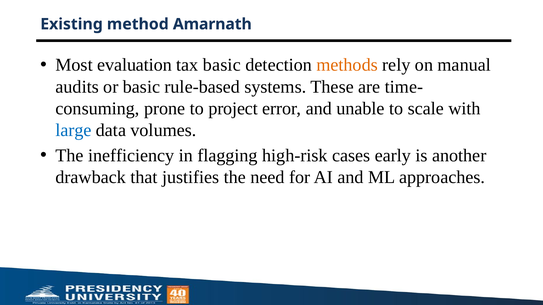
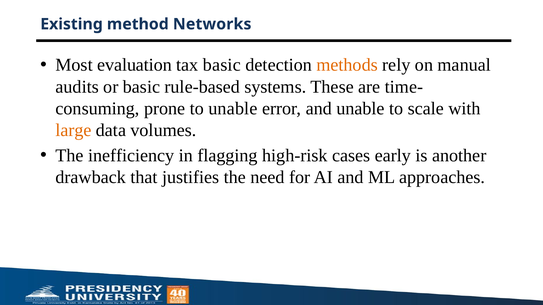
Amarnath: Amarnath -> Networks
to project: project -> unable
large colour: blue -> orange
